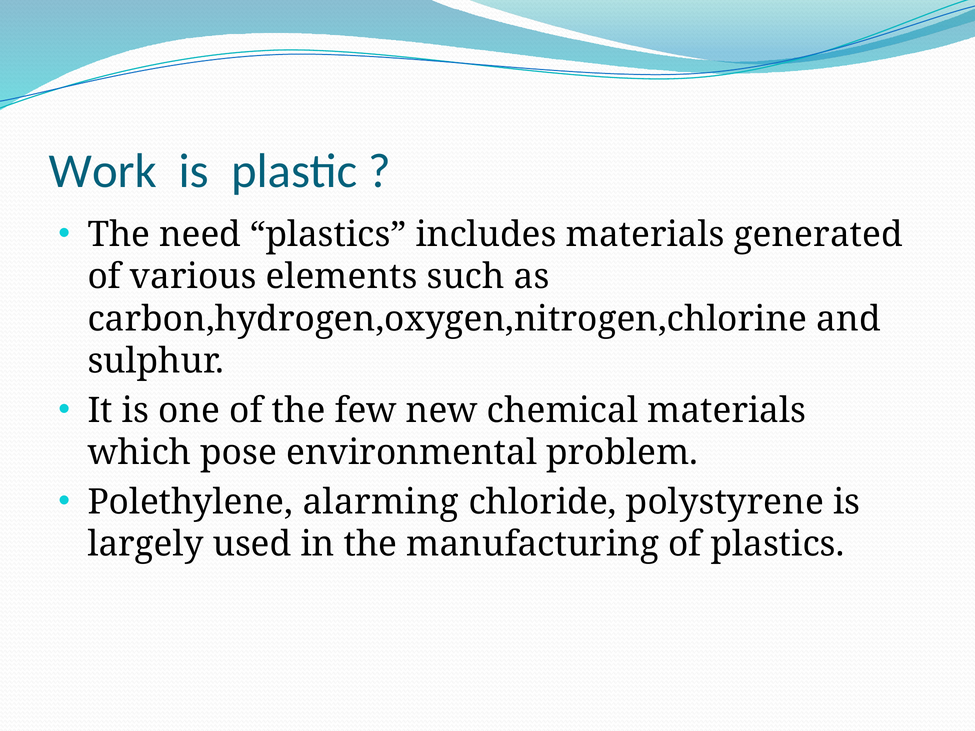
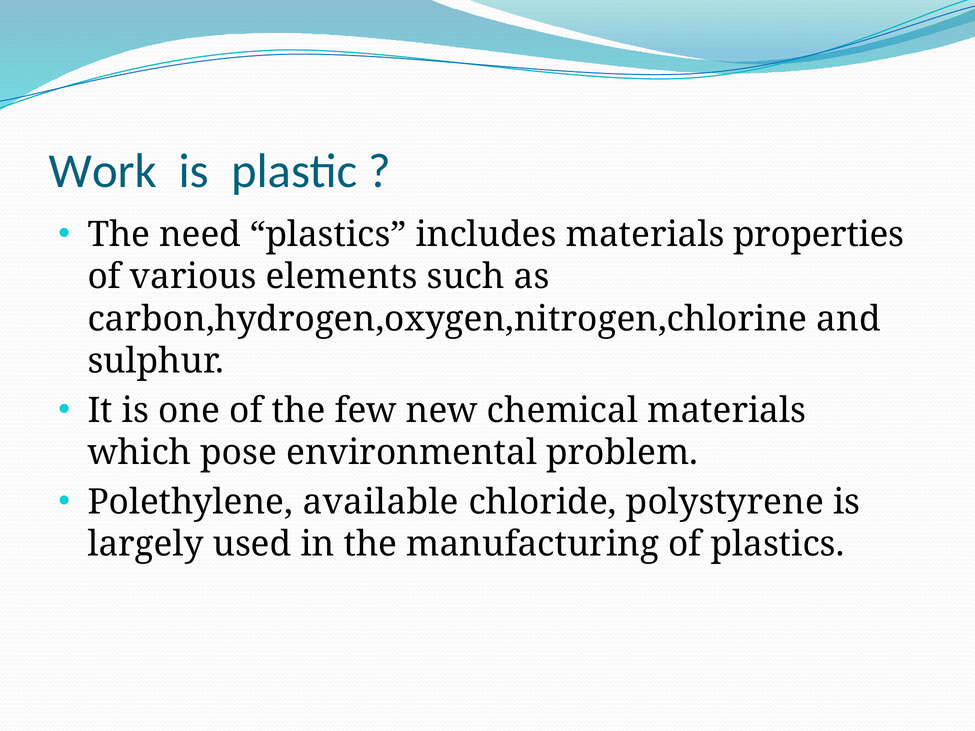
generated: generated -> properties
alarming: alarming -> available
